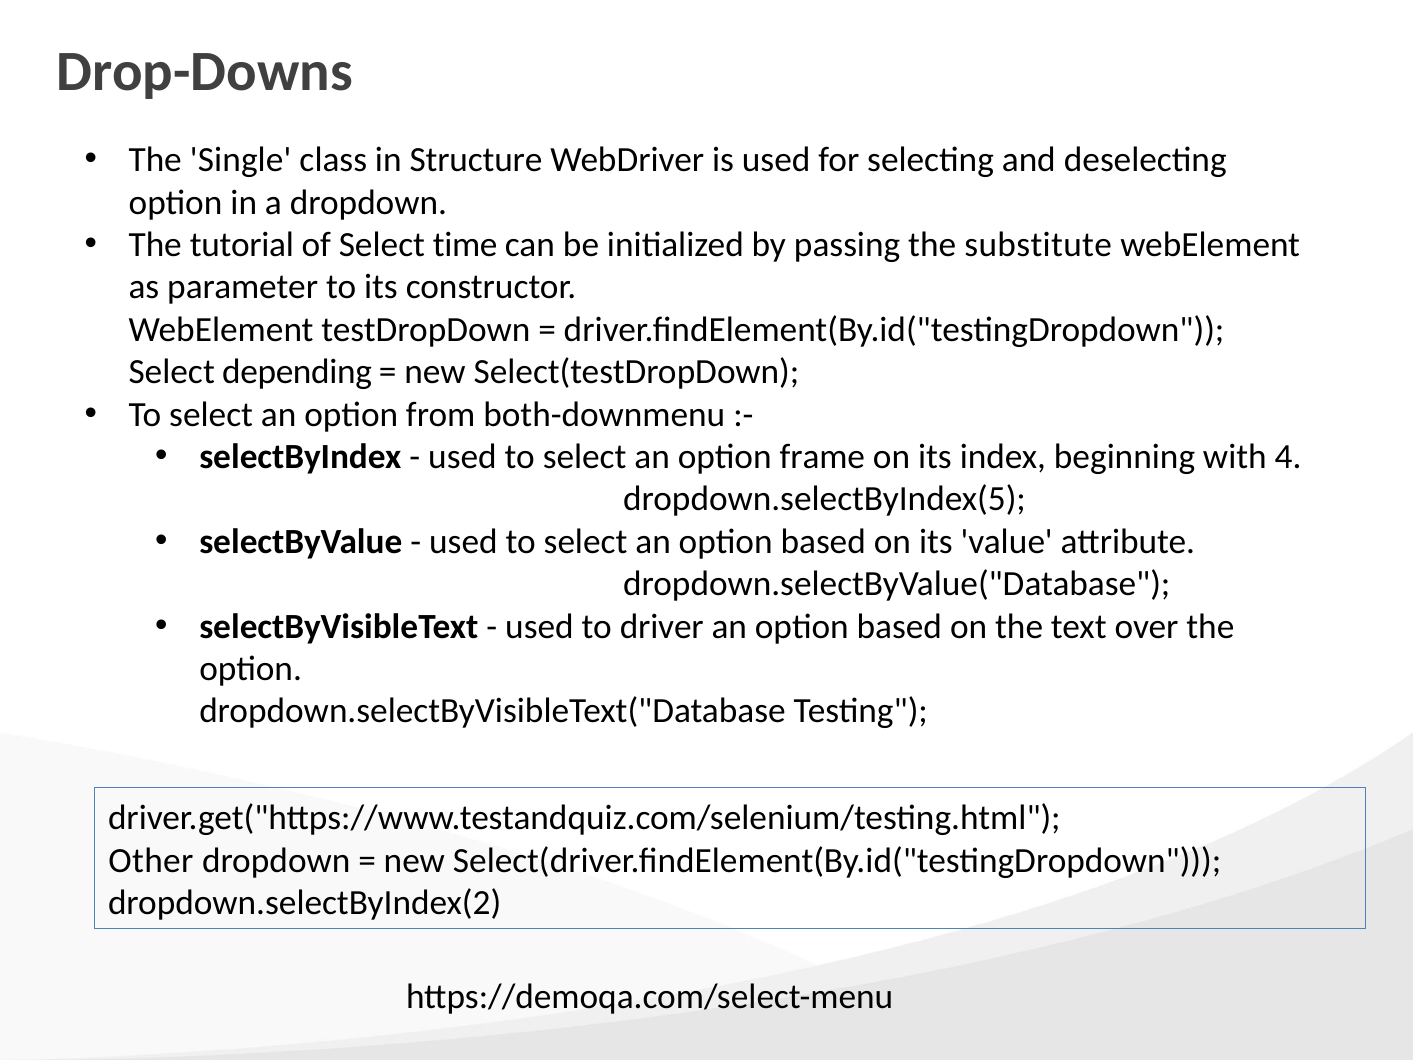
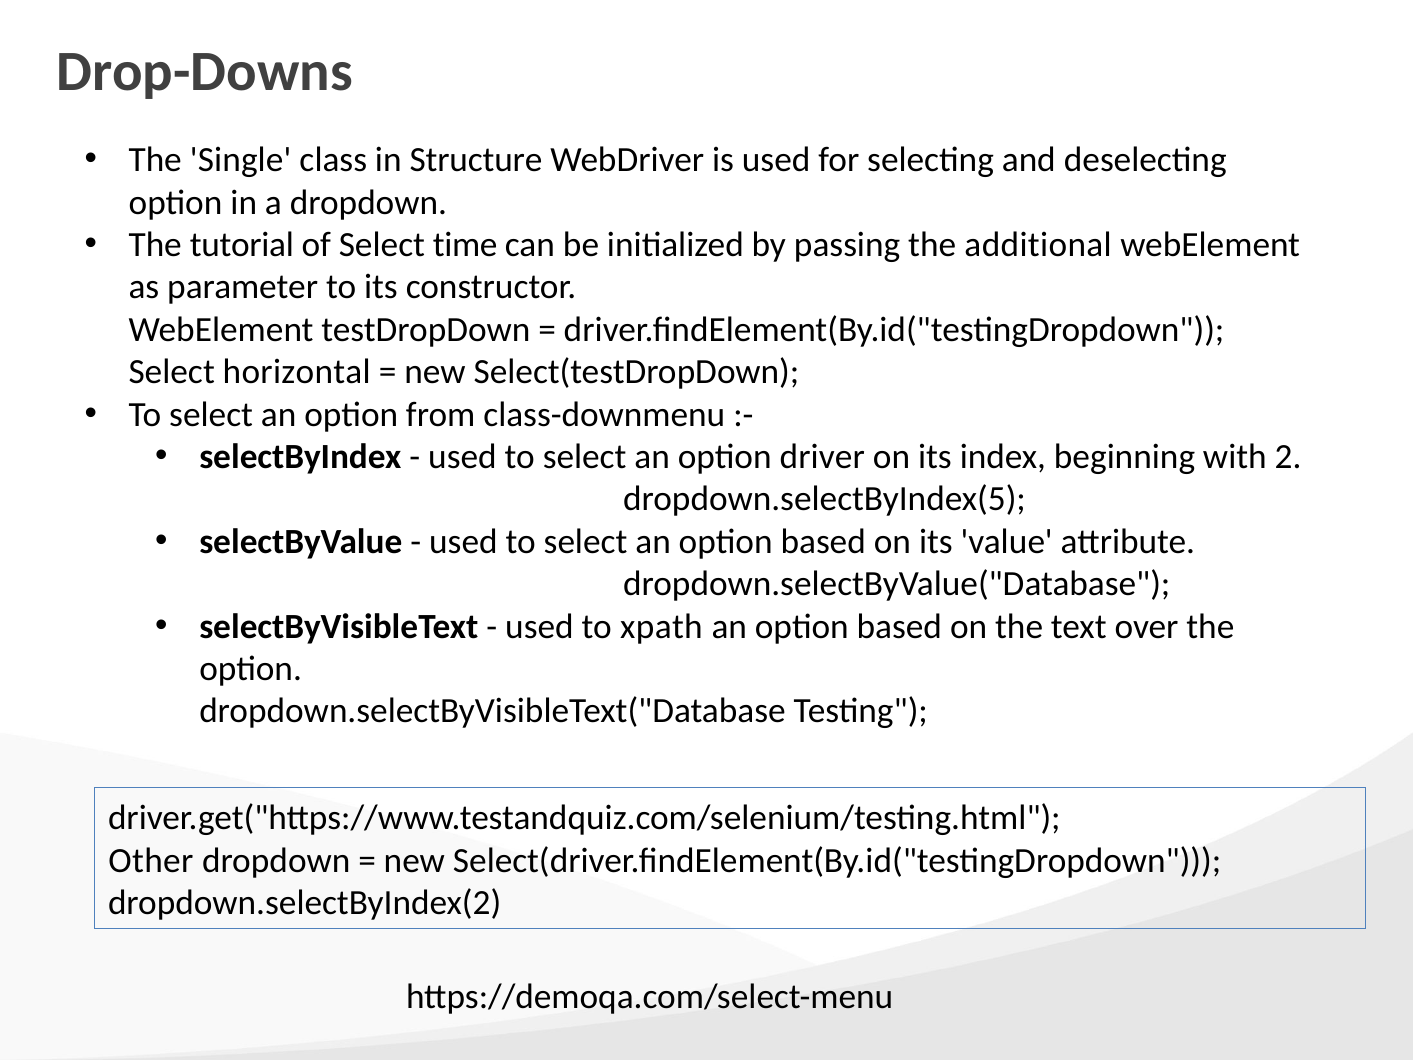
substitute: substitute -> additional
depending: depending -> horizontal
both-downmenu: both-downmenu -> class-downmenu
frame: frame -> driver
4: 4 -> 2
driver: driver -> xpath
